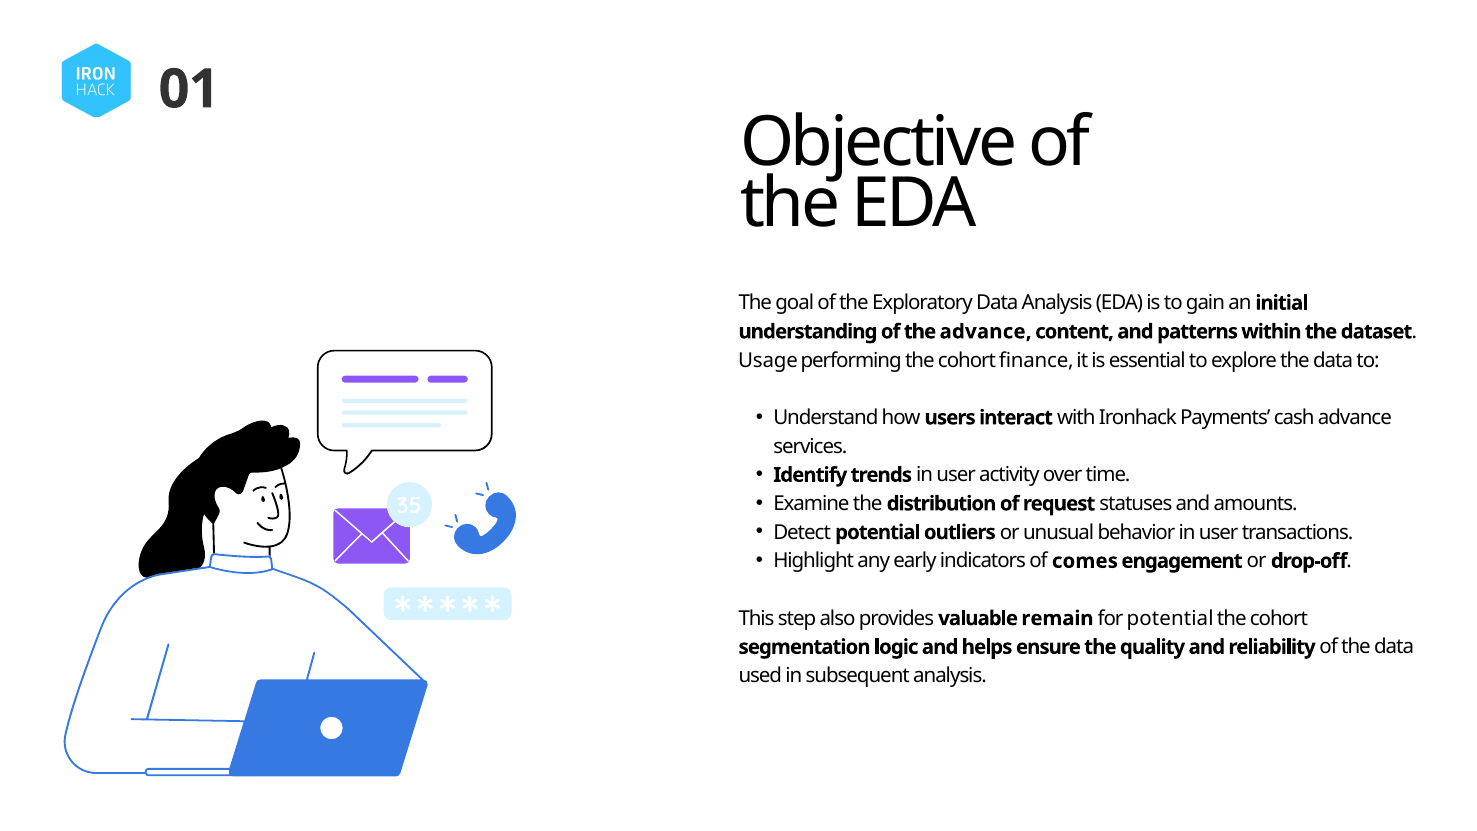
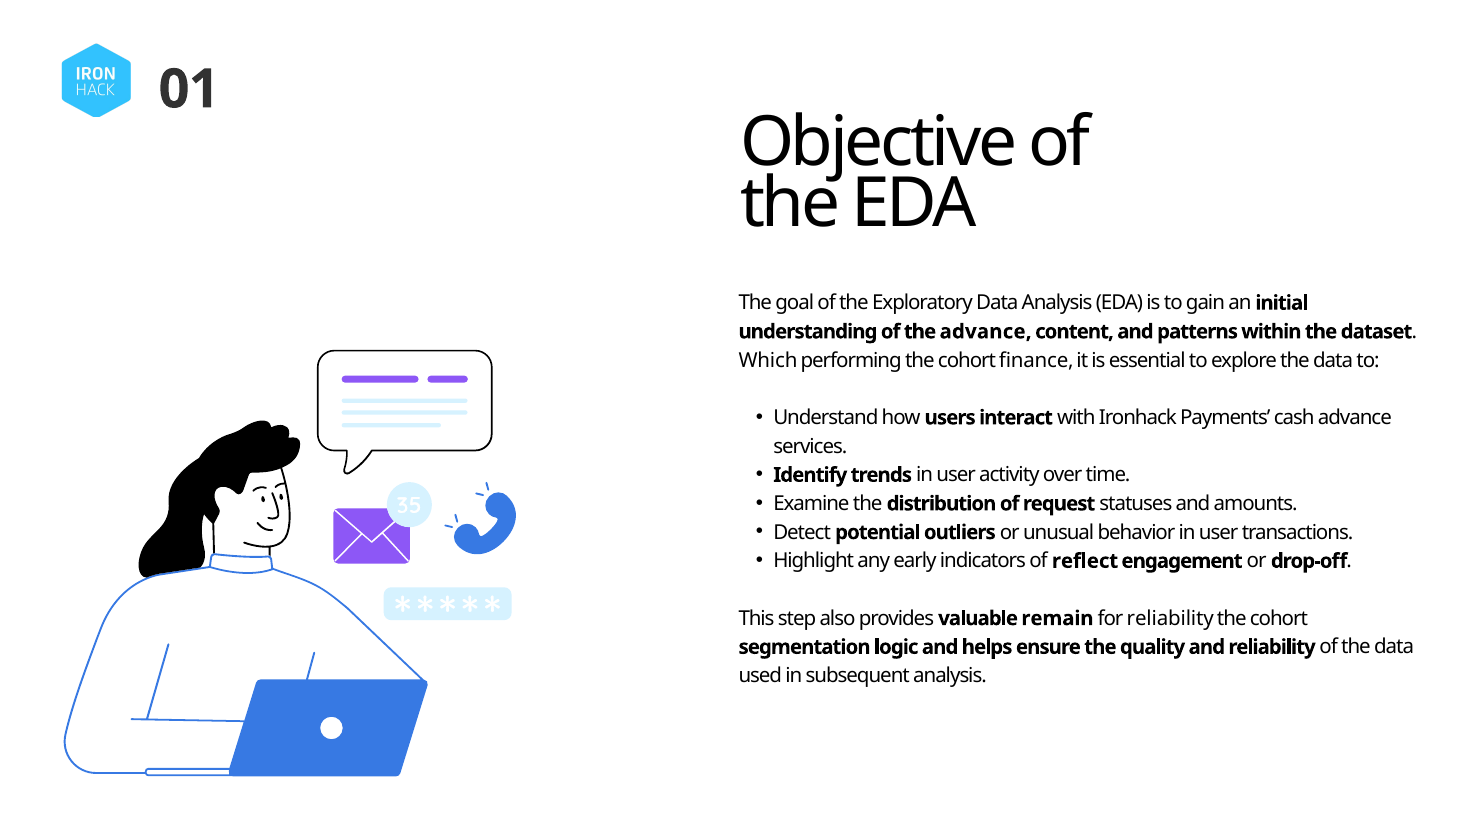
Usage: Usage -> Which
comes: comes -> reflect
for potential: potential -> reliability
